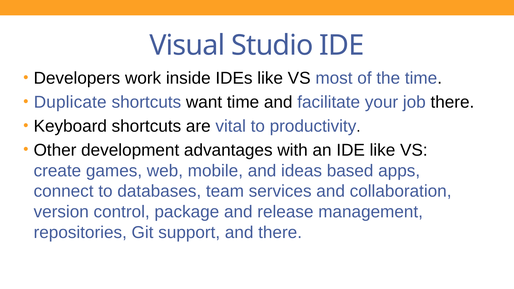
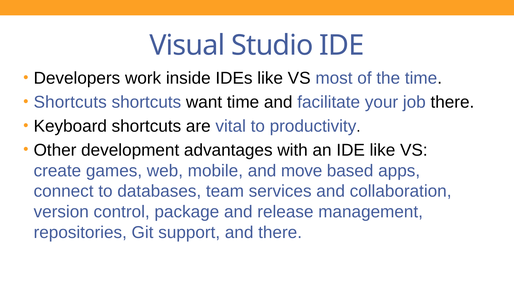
Duplicate at (70, 102): Duplicate -> Shortcuts
ideas: ideas -> move
